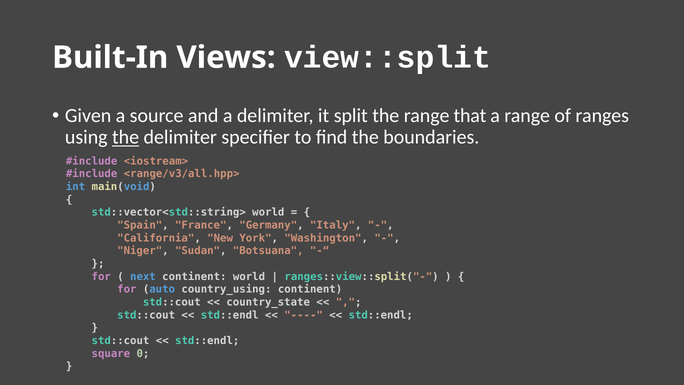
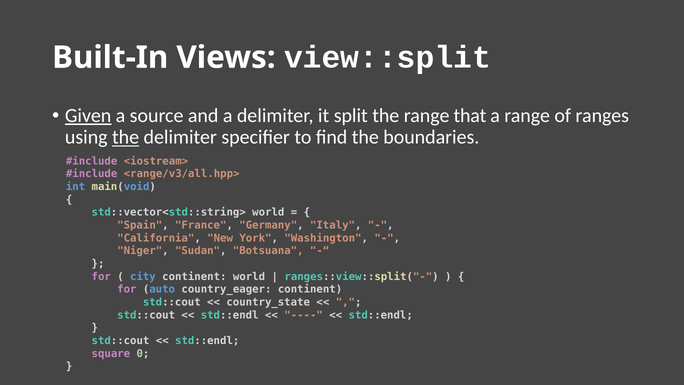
Given underline: none -> present
next: next -> city
country_using: country_using -> country_eager
